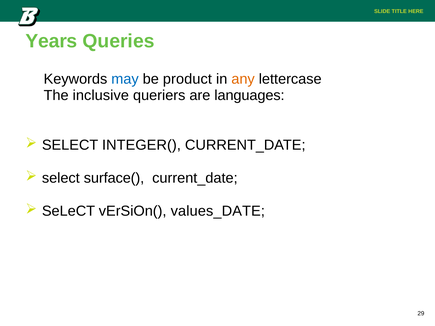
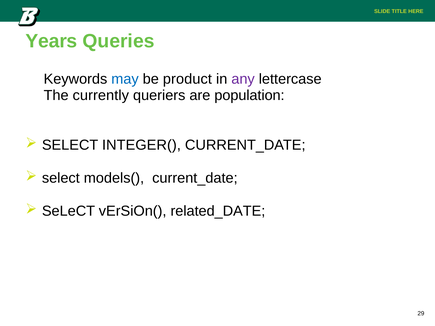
any colour: orange -> purple
inclusive: inclusive -> currently
languages: languages -> population
surface(: surface( -> models(
values_DATE: values_DATE -> related_DATE
